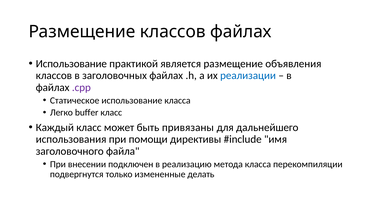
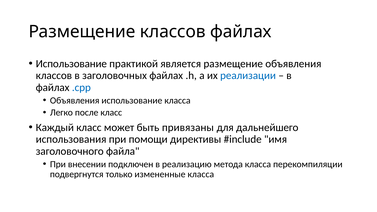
.cpp colour: purple -> blue
Статическое at (75, 100): Статическое -> Объявления
buffer: buffer -> после
измененные делать: делать -> класса
